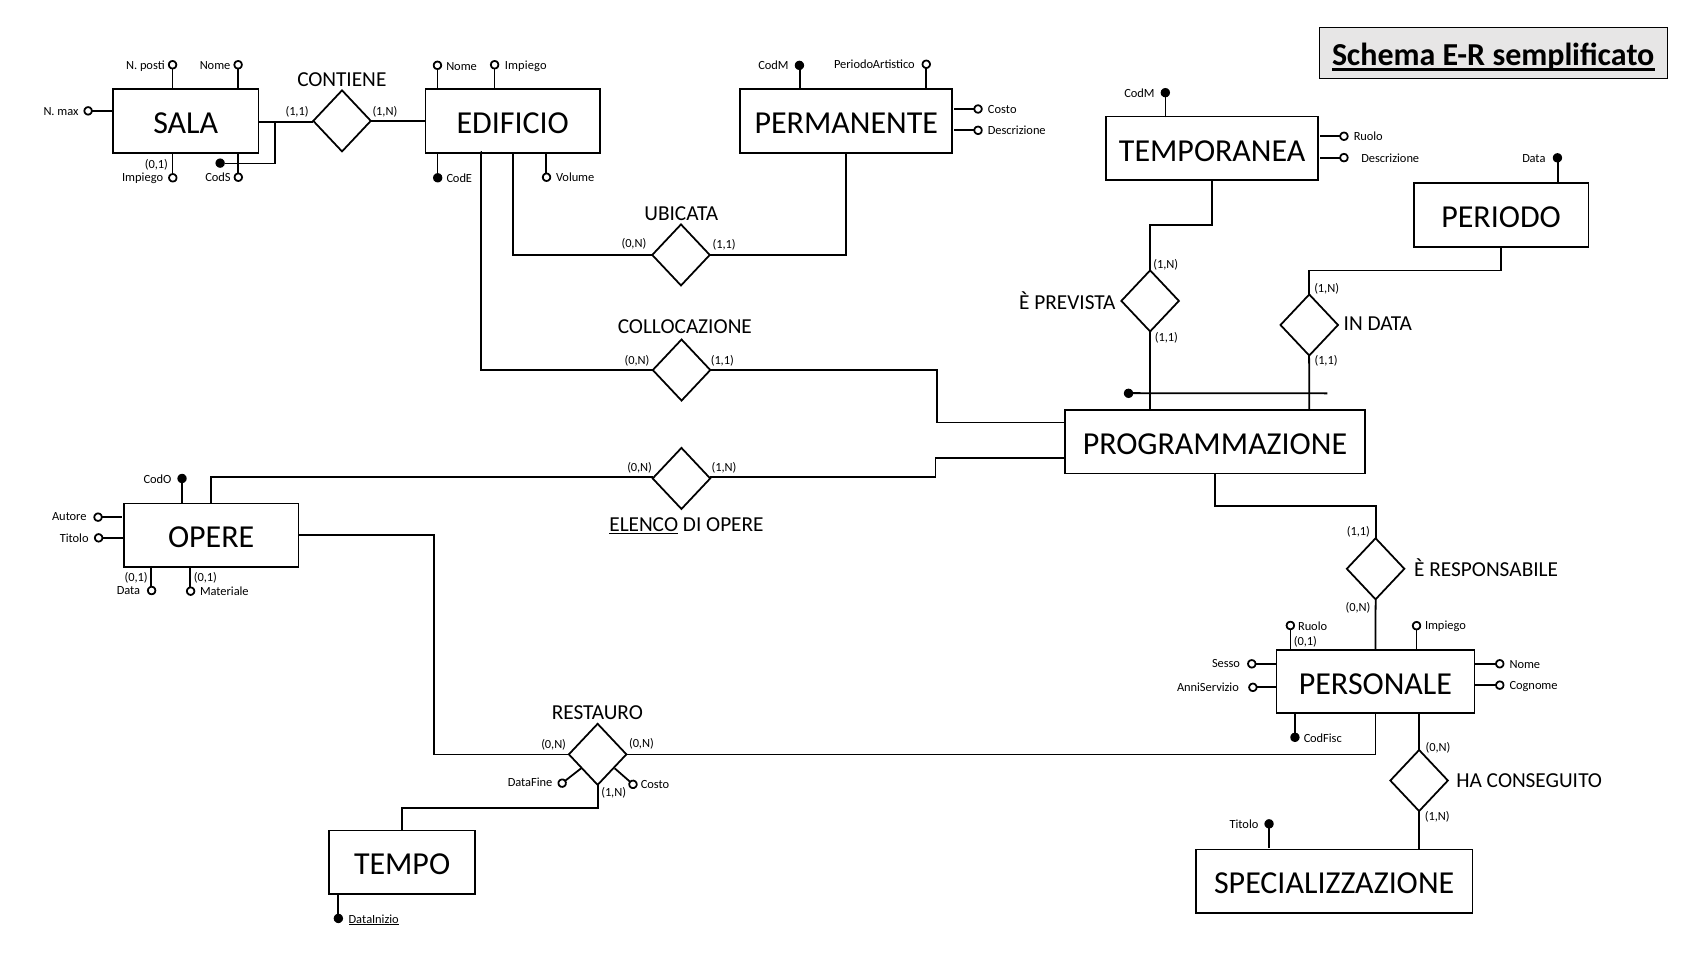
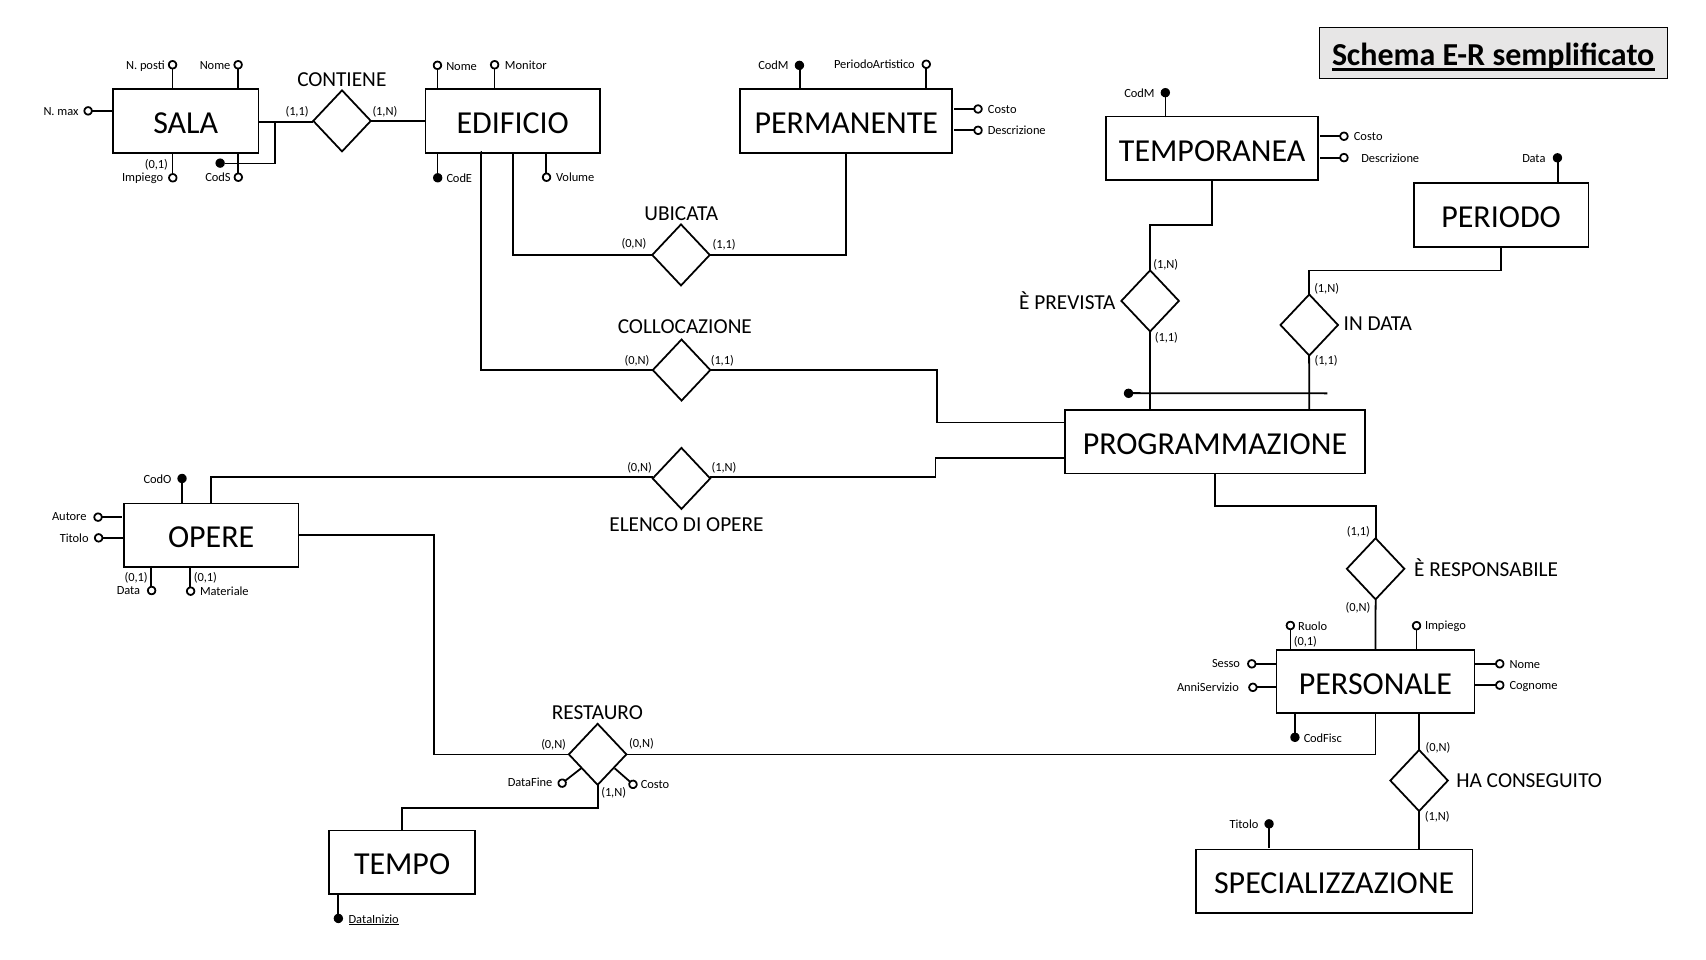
posti Nome Impiego: Impiego -> Monitor
Ruolo at (1368, 136): Ruolo -> Costo
ELENCO underline: present -> none
